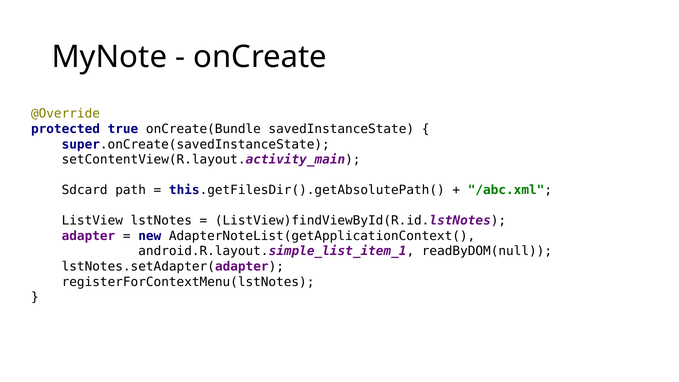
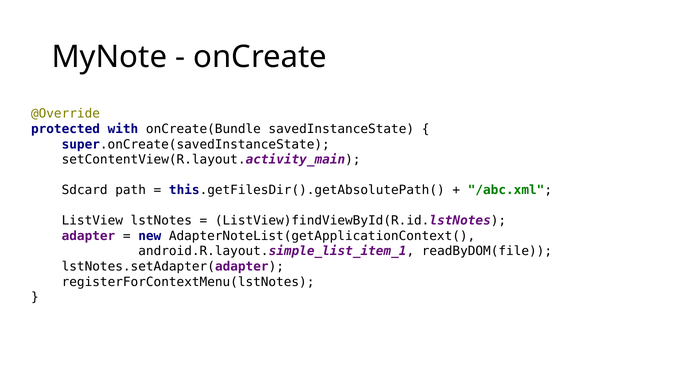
true: true -> with
readByDOM(null: readByDOM(null -> readByDOM(file
